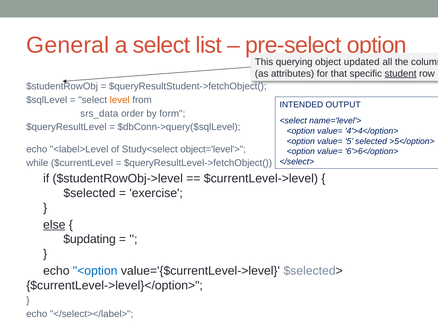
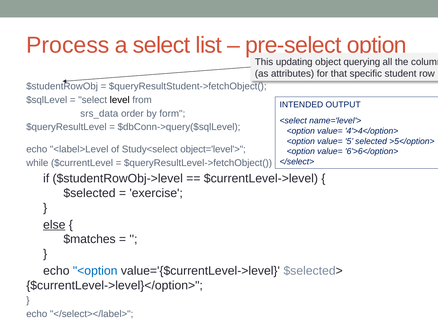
General: General -> Process
querying: querying -> updating
updated: updated -> querying
student underline: present -> none
level colour: orange -> black
$updating: $updating -> $matches
